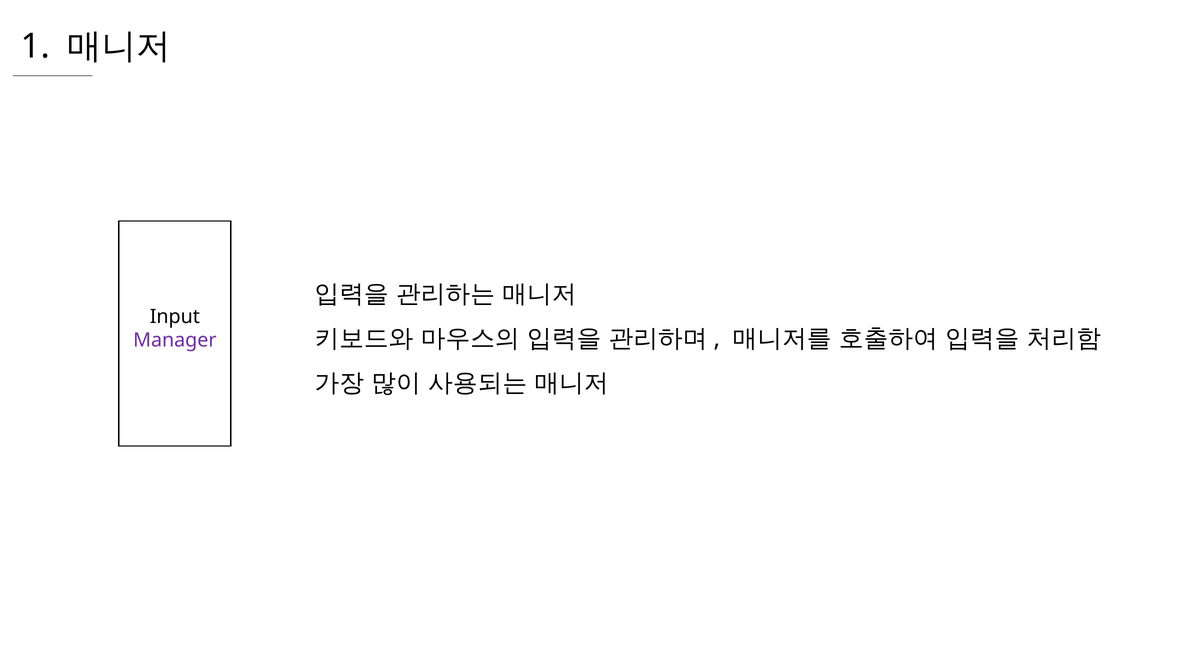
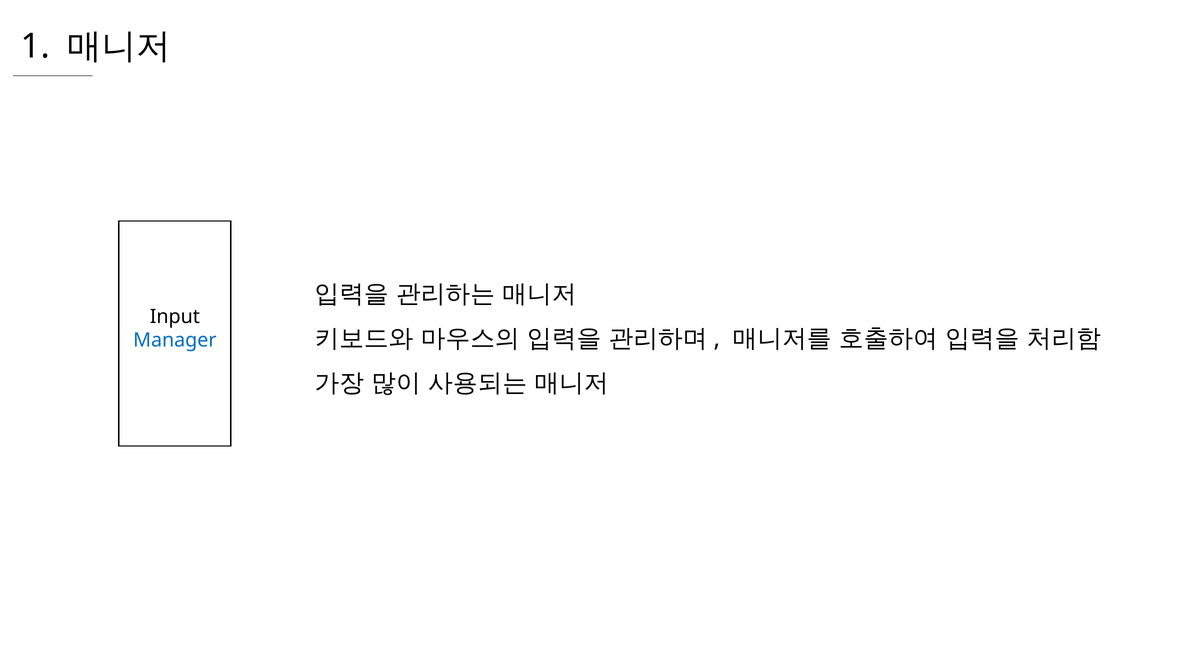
Manager colour: purple -> blue
